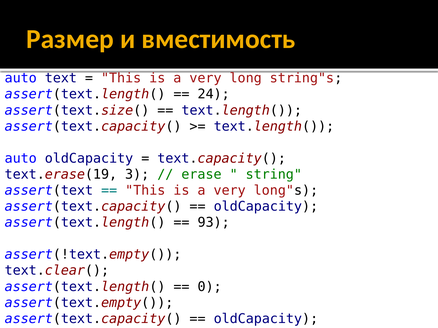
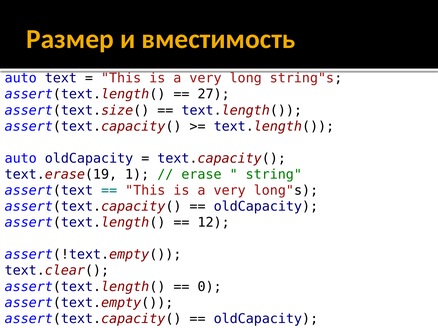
24: 24 -> 27
3: 3 -> 1
93: 93 -> 12
